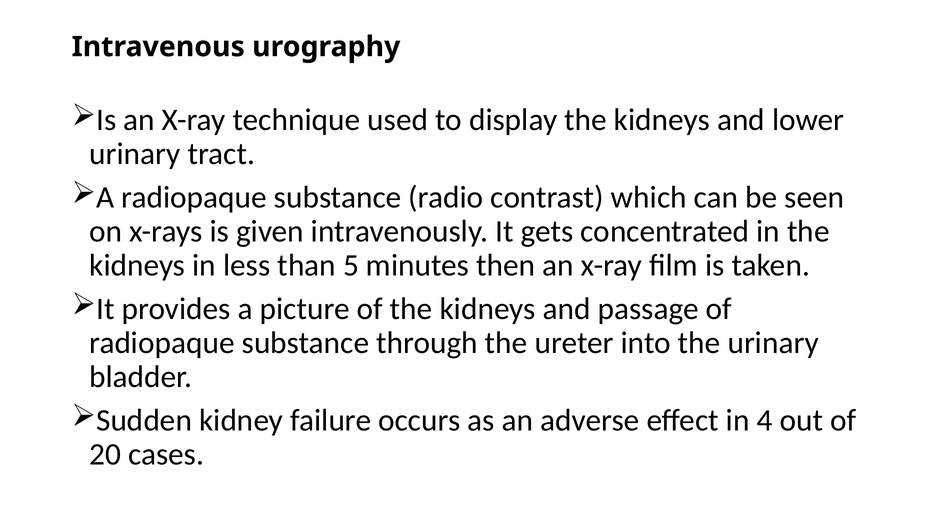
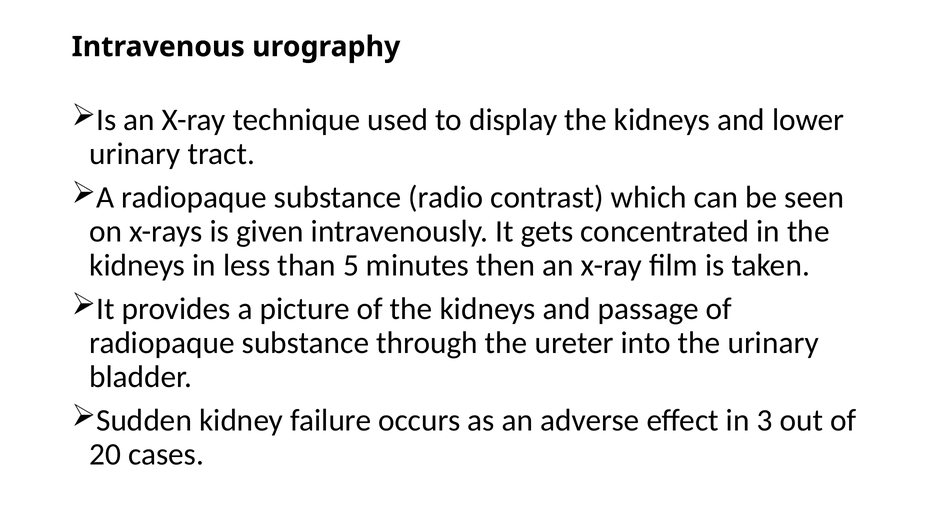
4: 4 -> 3
